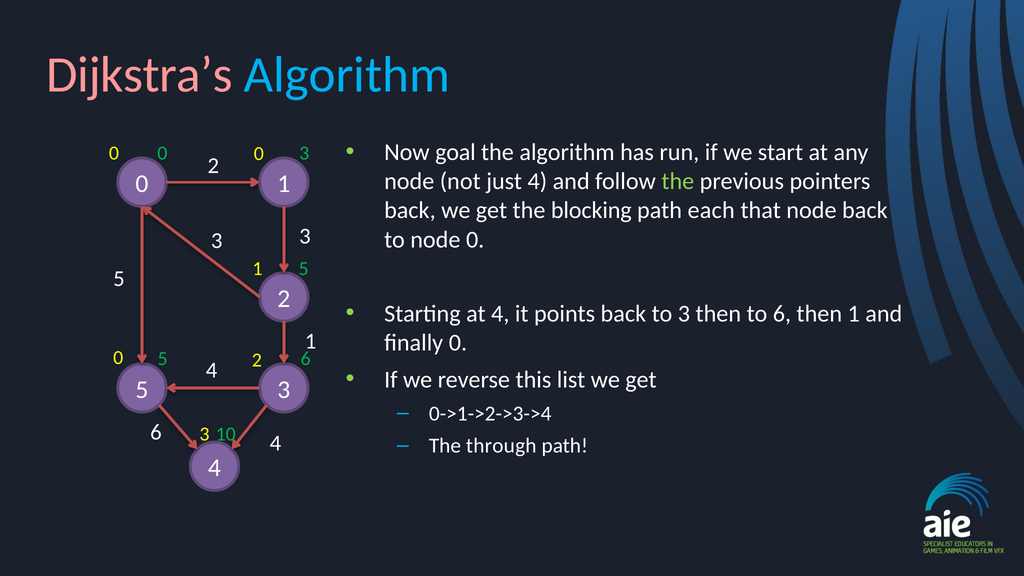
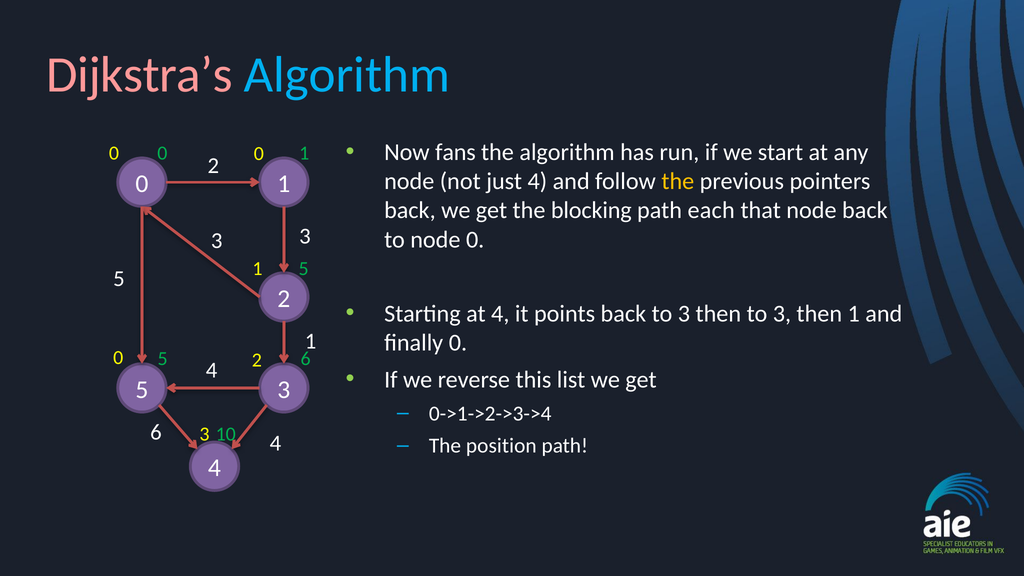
goal: goal -> fans
3 at (304, 153): 3 -> 1
the at (678, 181) colour: light green -> yellow
then to 6: 6 -> 3
through: through -> position
